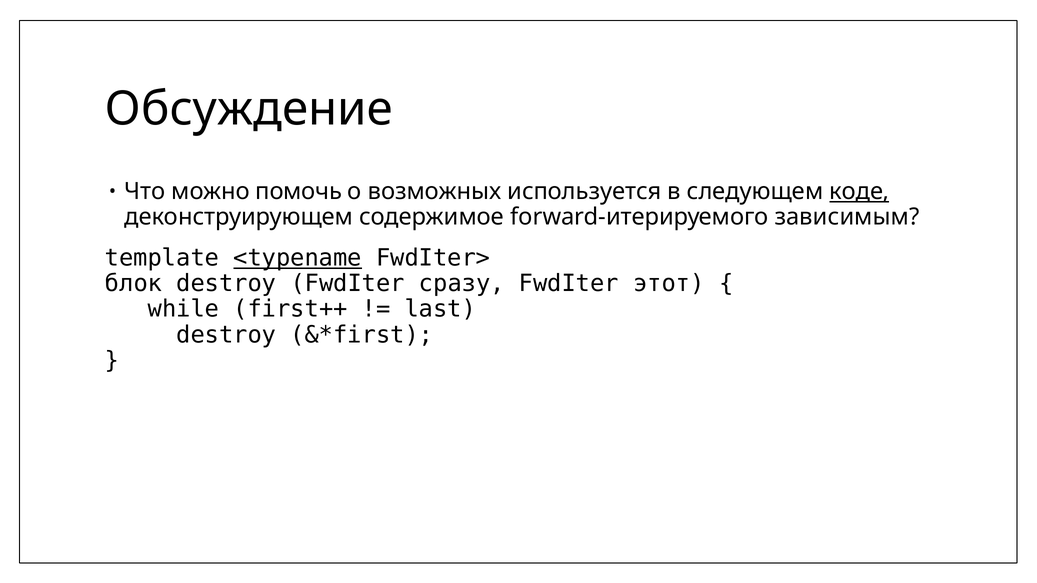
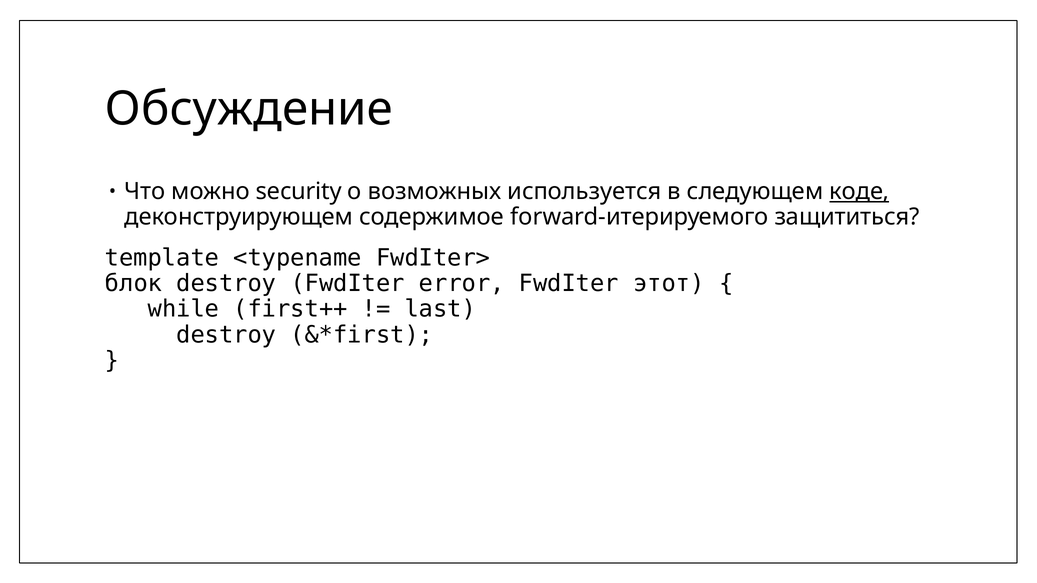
помочь: помочь -> security
зависимым: зависимым -> защититься
<typename underline: present -> none
сразу: сразу -> error
